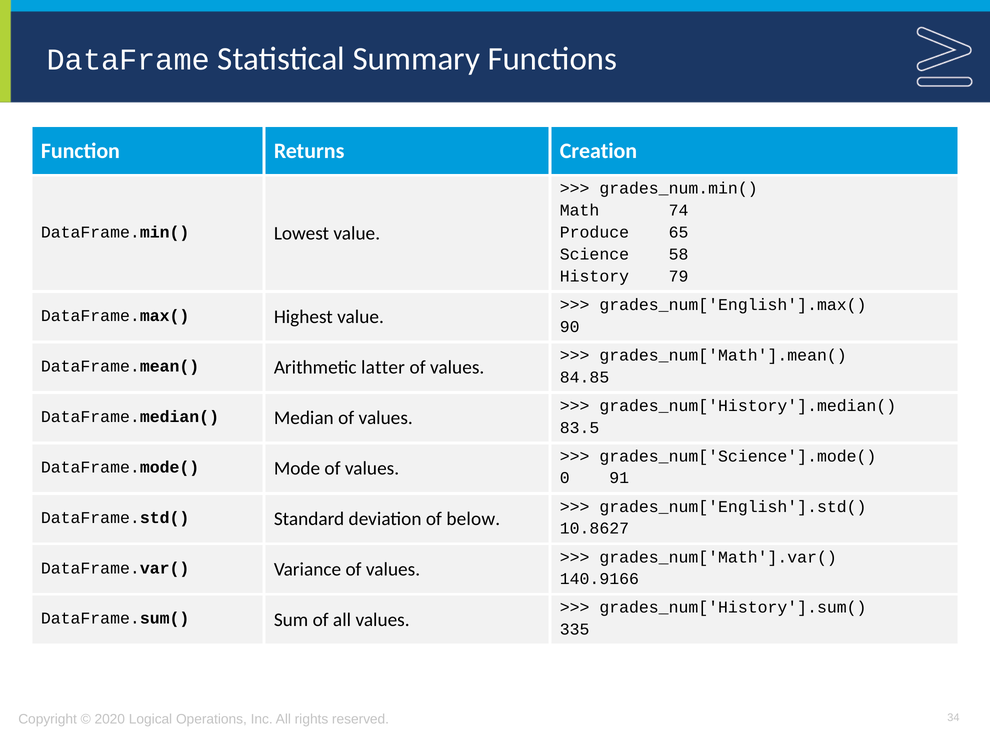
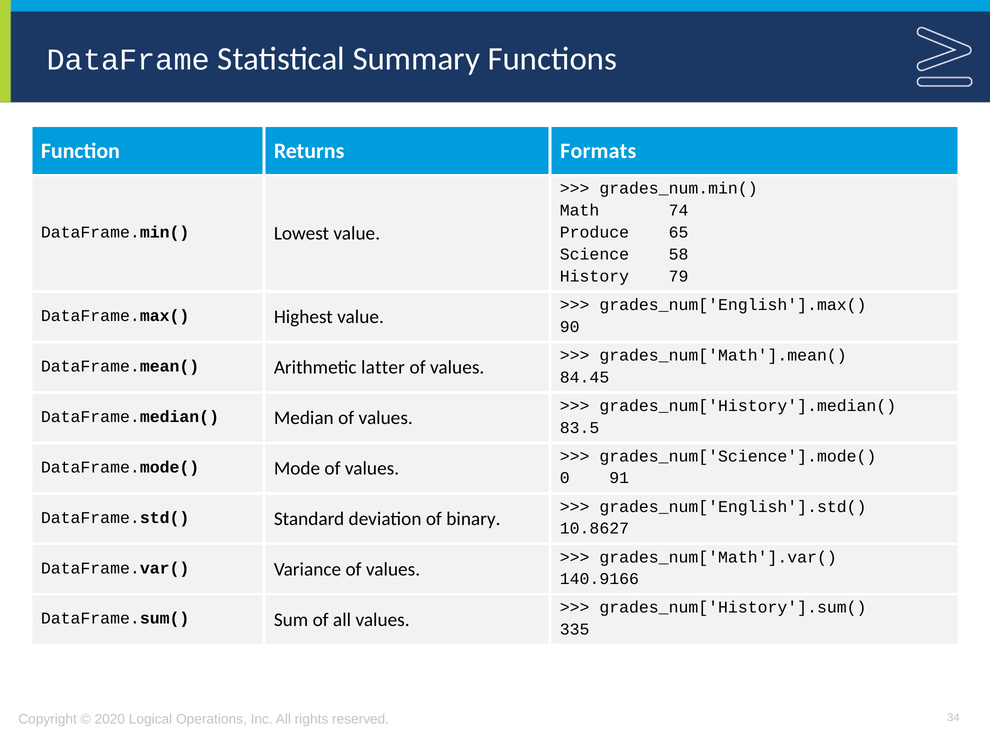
Creation: Creation -> Formats
84.85: 84.85 -> 84.45
below: below -> binary
